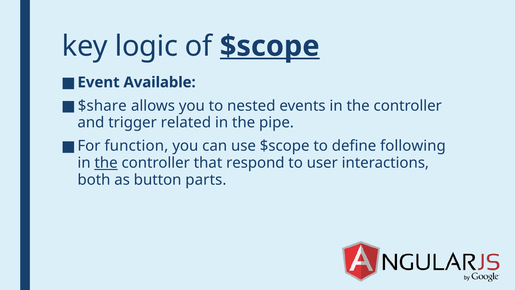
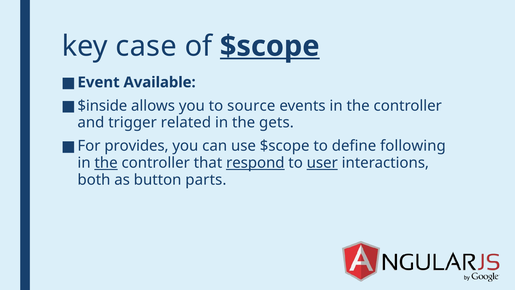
logic: logic -> case
$share: $share -> $inside
nested: nested -> source
pipe: pipe -> gets
function: function -> provides
respond underline: none -> present
user underline: none -> present
